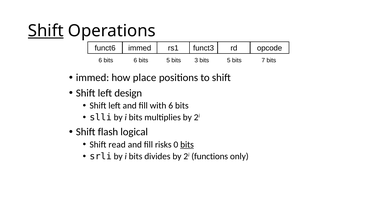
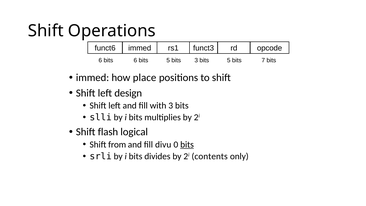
Shift at (46, 31) underline: present -> none
with 6: 6 -> 3
read: read -> from
risks: risks -> divu
functions: functions -> contents
